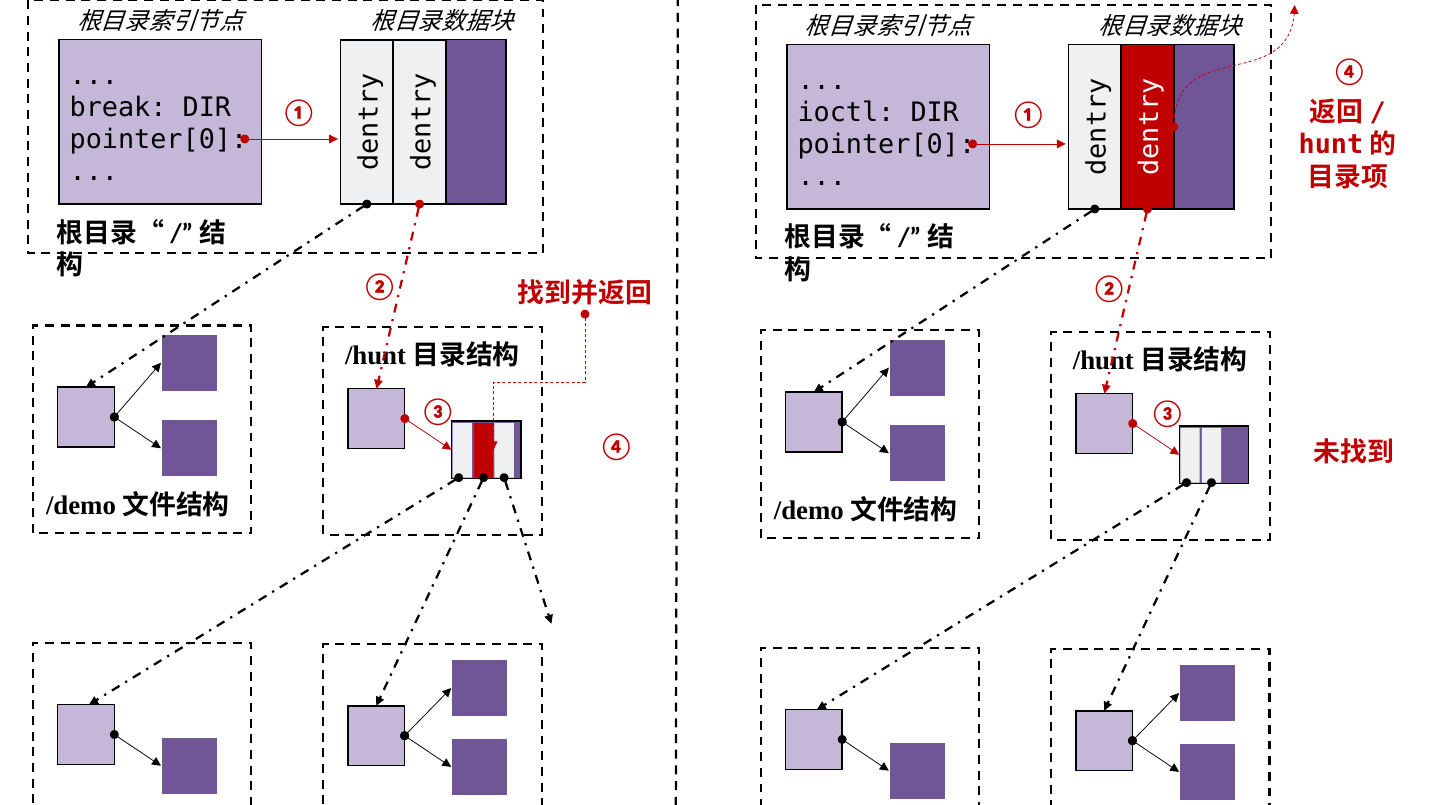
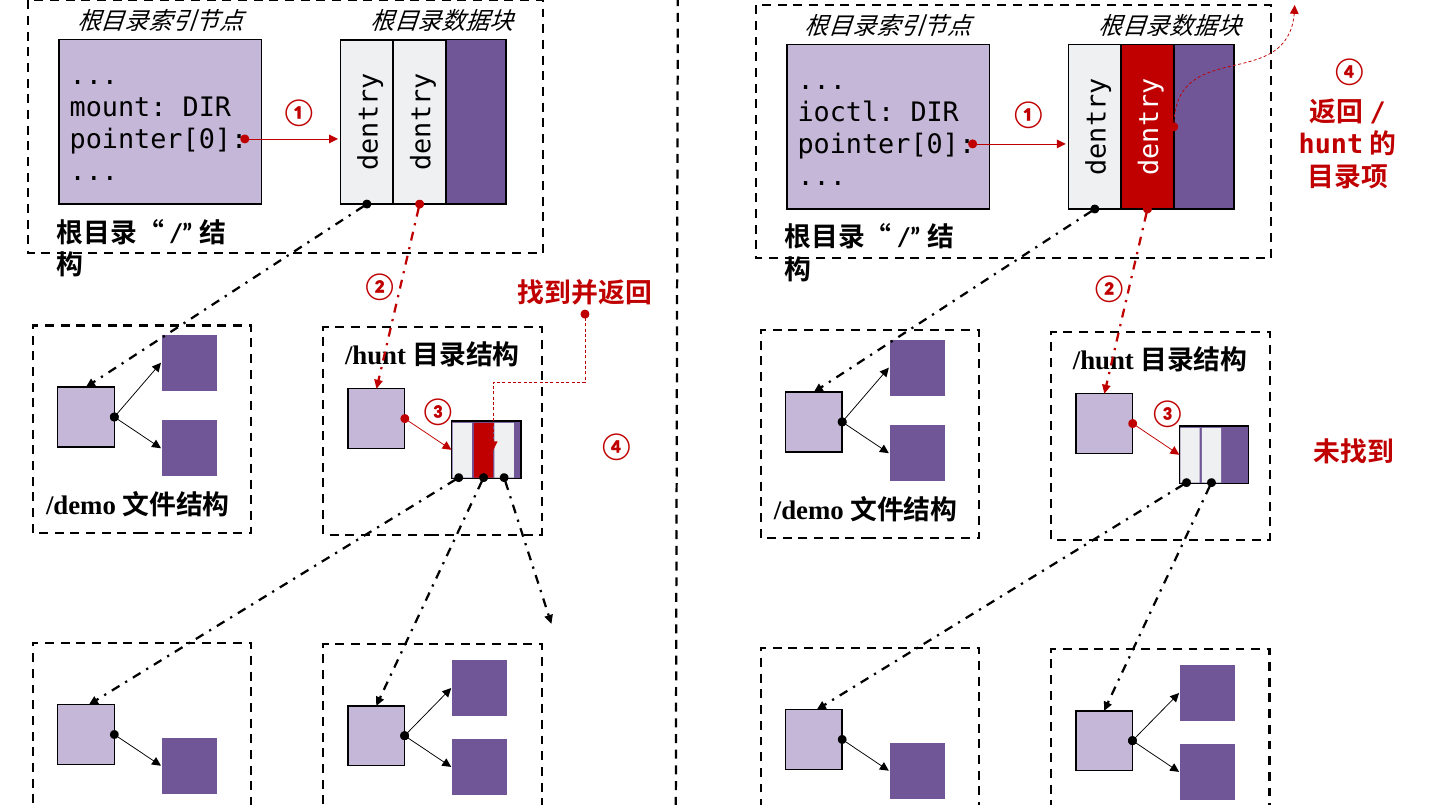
break: break -> mount
